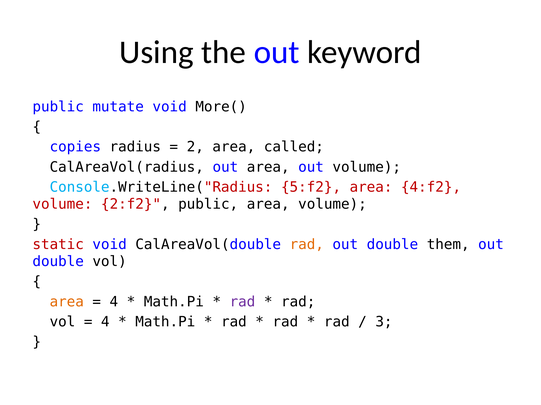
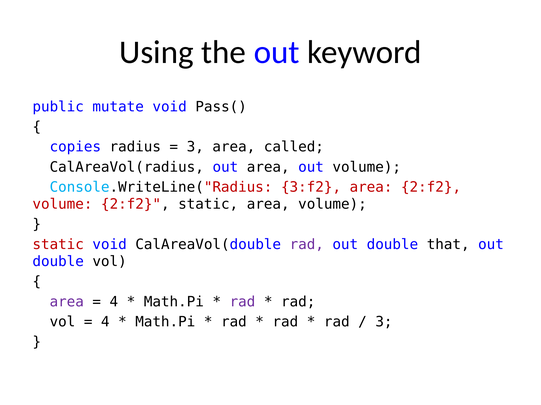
More(: More( -> Pass(
2 at (195, 147): 2 -> 3
5:f2: 5:f2 -> 3:f2
area 4:f2: 4:f2 -> 2:f2
2:f2 public: public -> static
rad at (307, 245) colour: orange -> purple
them: them -> that
area at (67, 302) colour: orange -> purple
